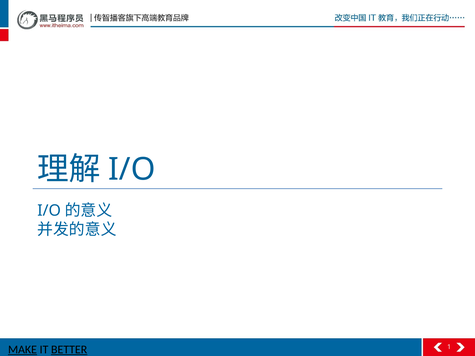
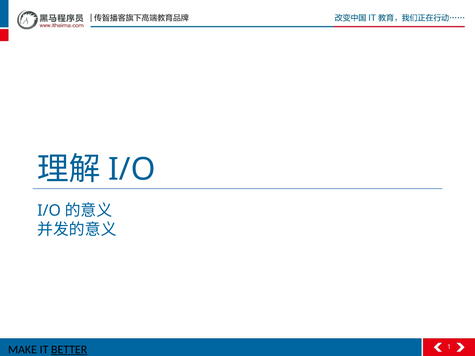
MAKE underline: present -> none
